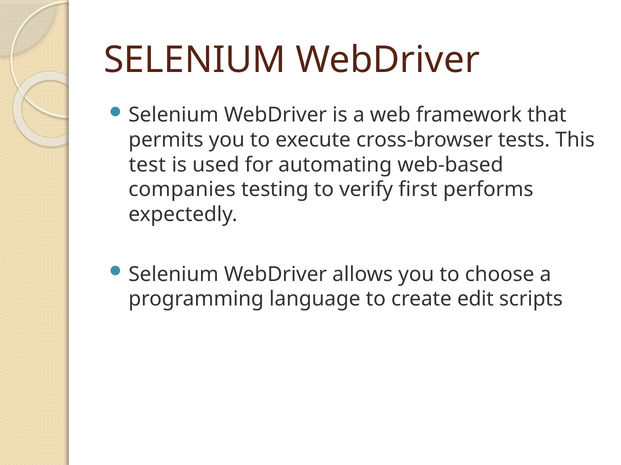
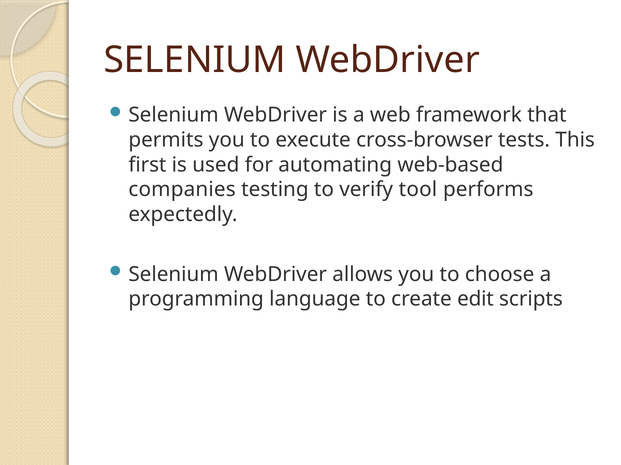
test: test -> first
first: first -> tool
